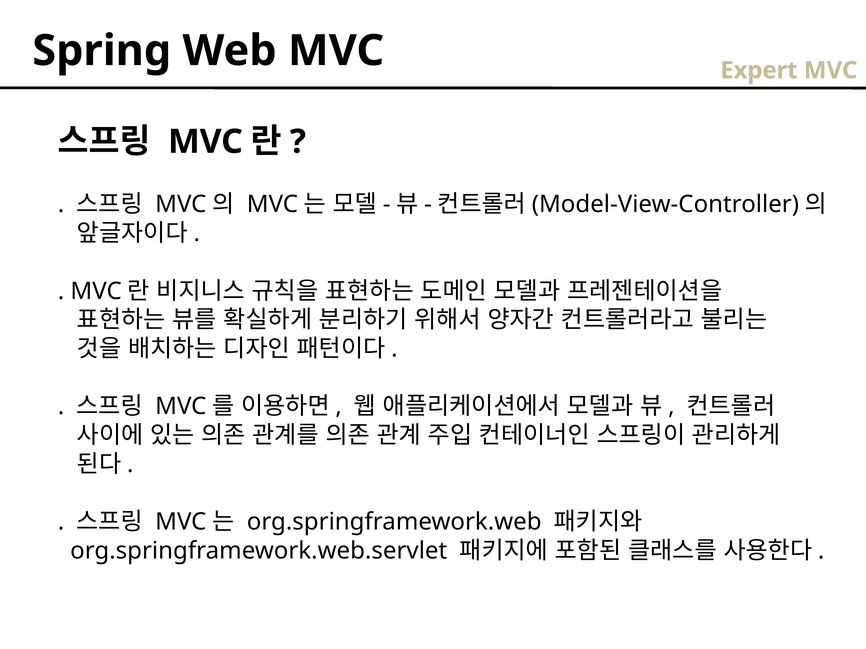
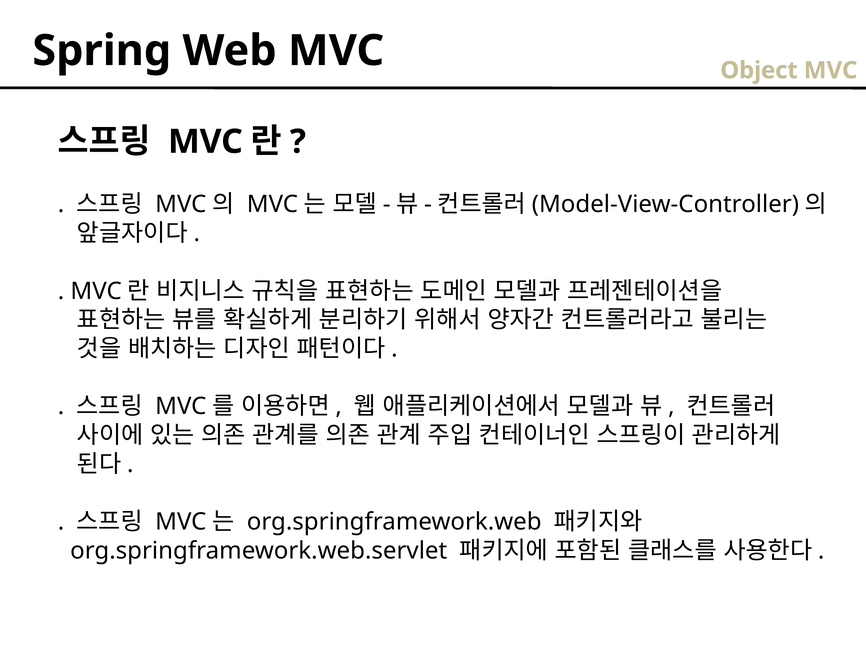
Expert: Expert -> Object
